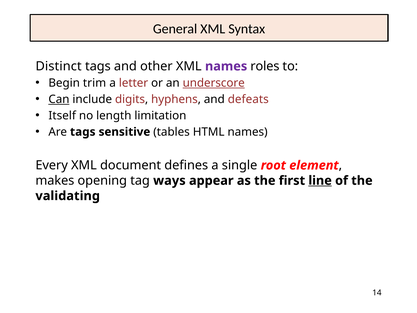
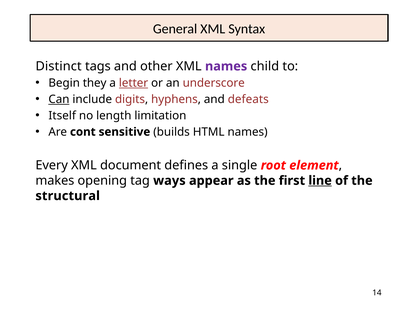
roles: roles -> child
trim: trim -> they
letter underline: none -> present
underscore underline: present -> none
Are tags: tags -> cont
tables: tables -> builds
validating: validating -> structural
